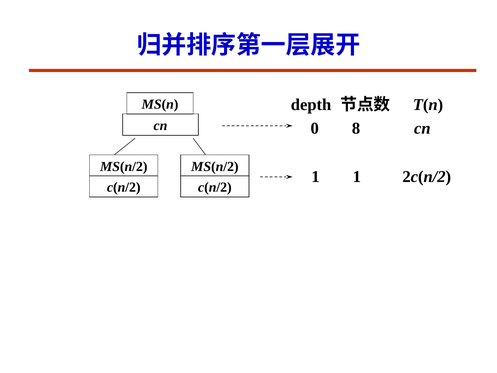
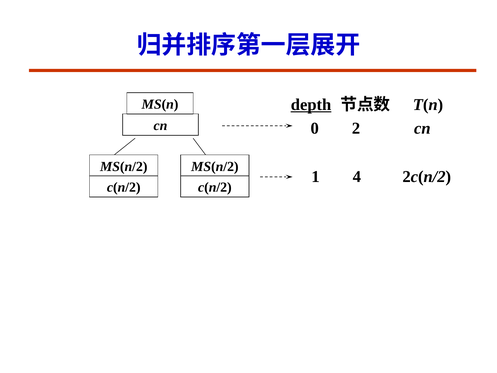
depth underline: none -> present
8: 8 -> 2
1 1: 1 -> 4
